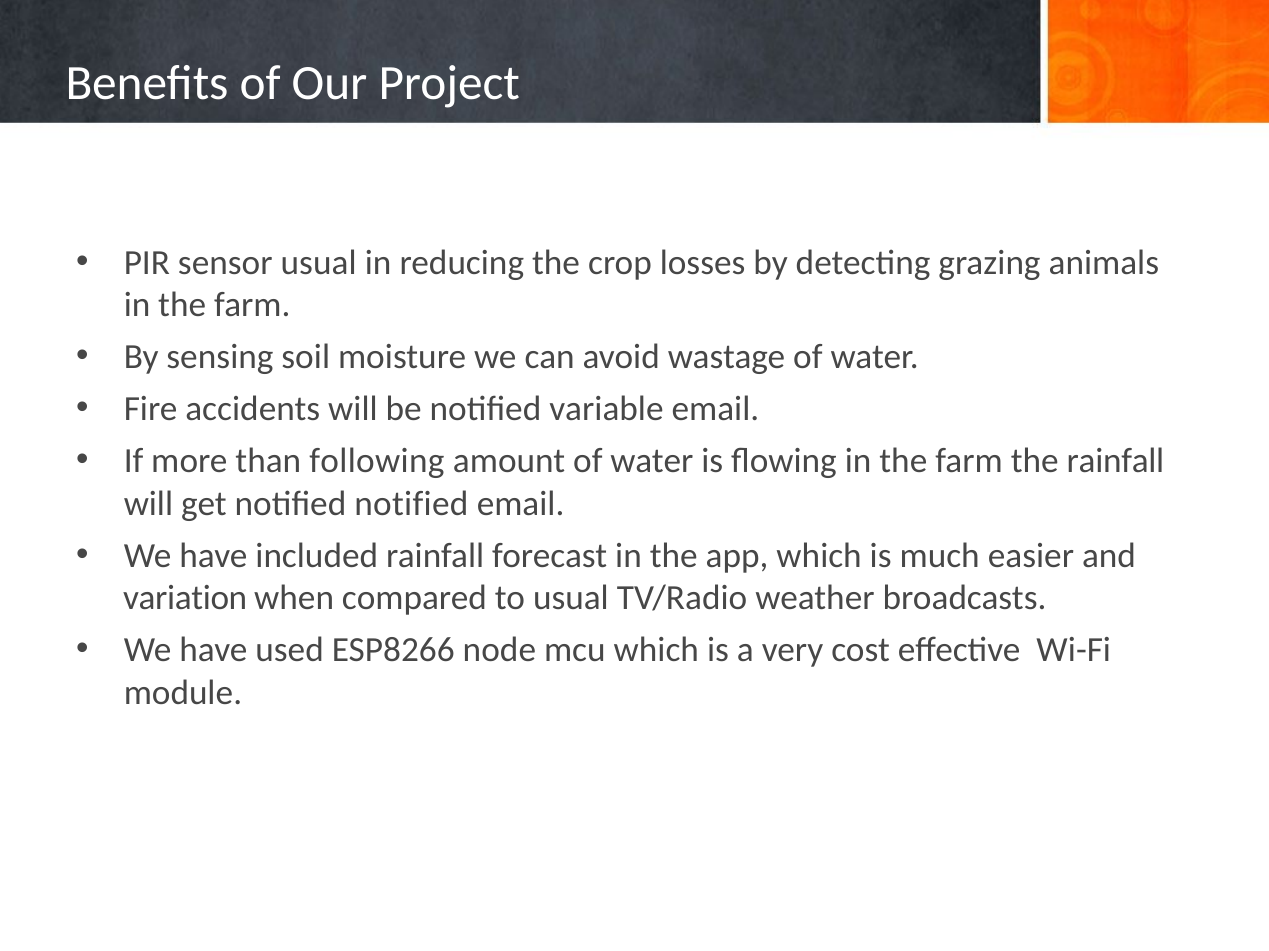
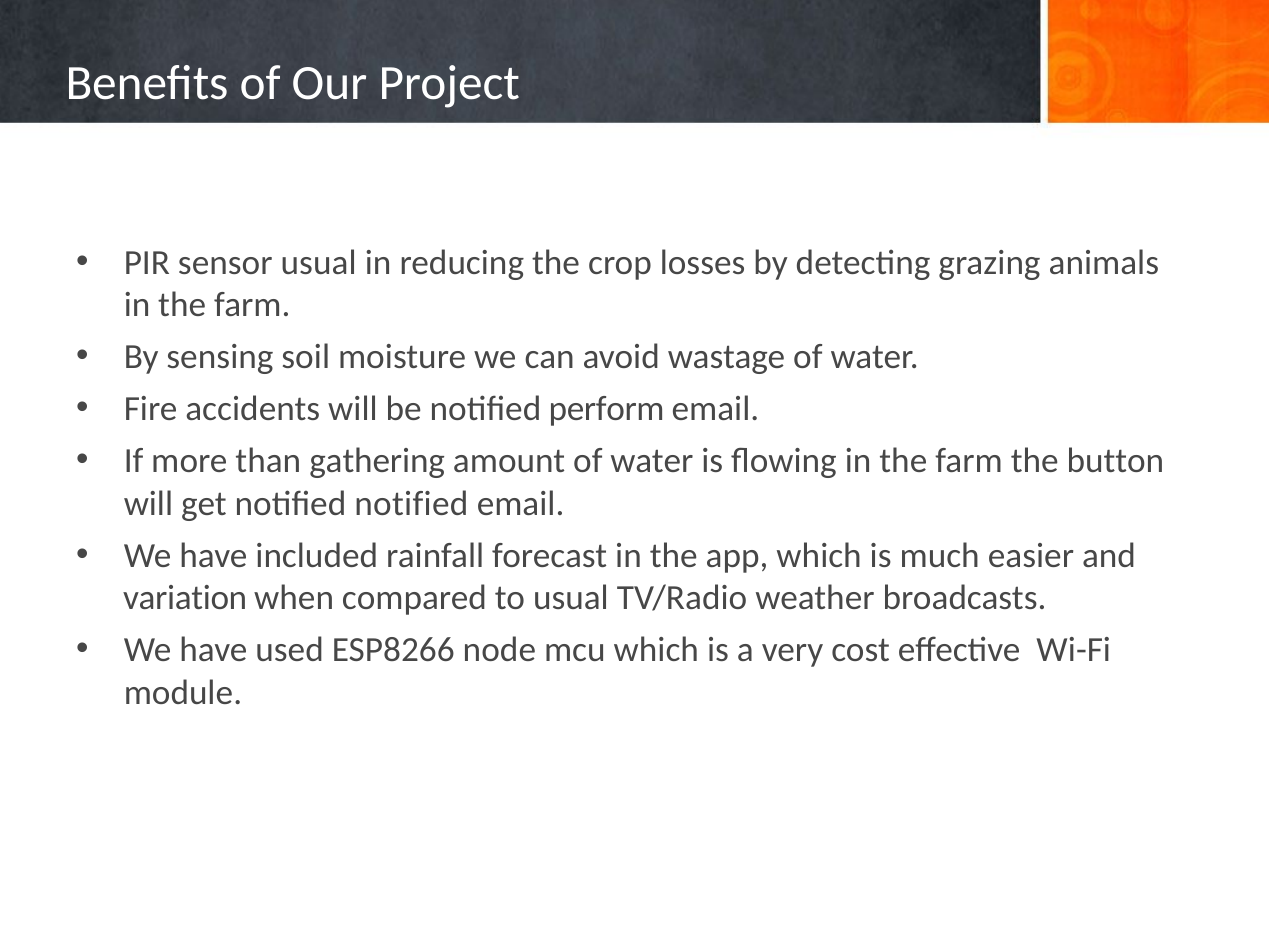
variable: variable -> perform
following: following -> gathering
the rainfall: rainfall -> button
